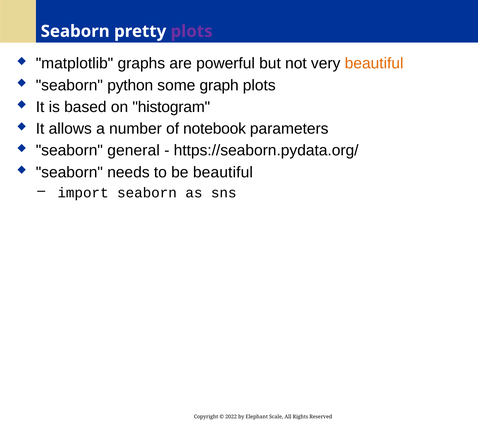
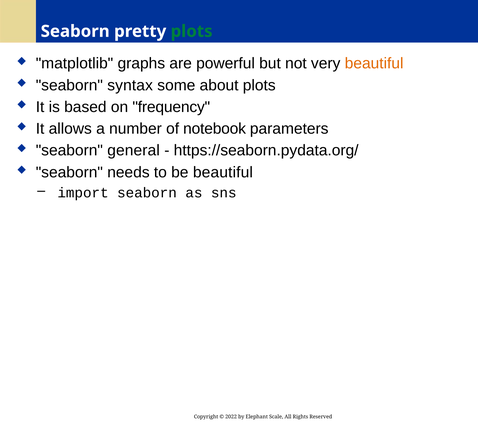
plots at (192, 31) colour: purple -> green
python: python -> syntax
graph: graph -> about
histogram: histogram -> frequency
